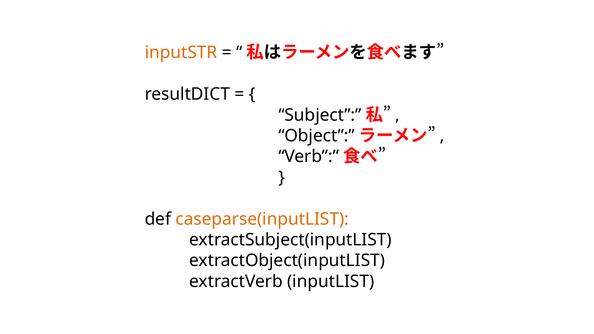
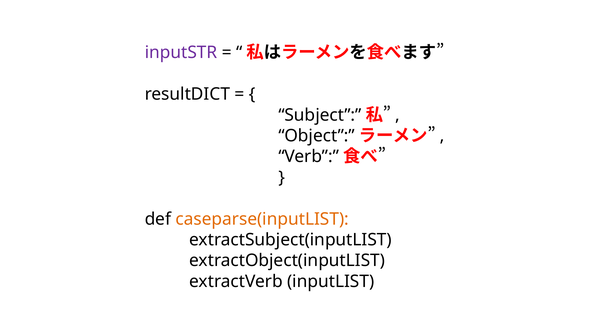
inputSTR colour: orange -> purple
